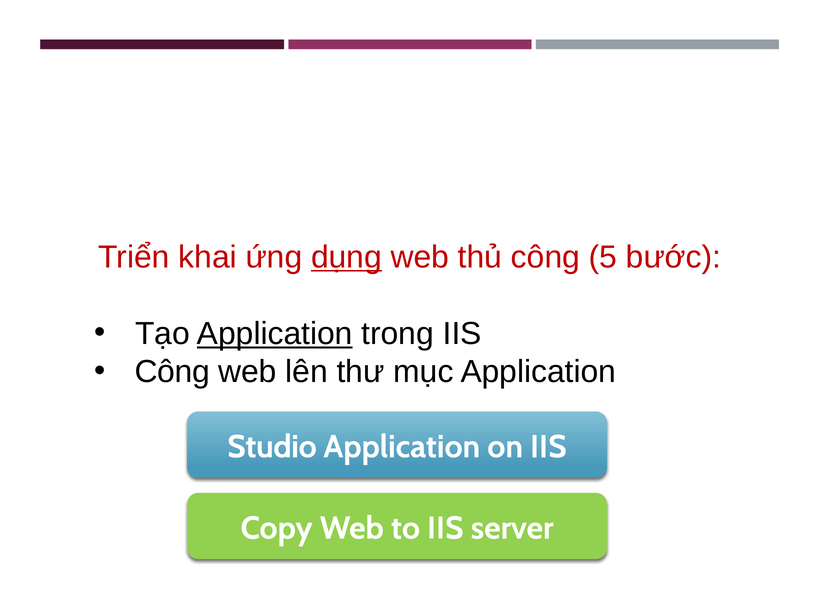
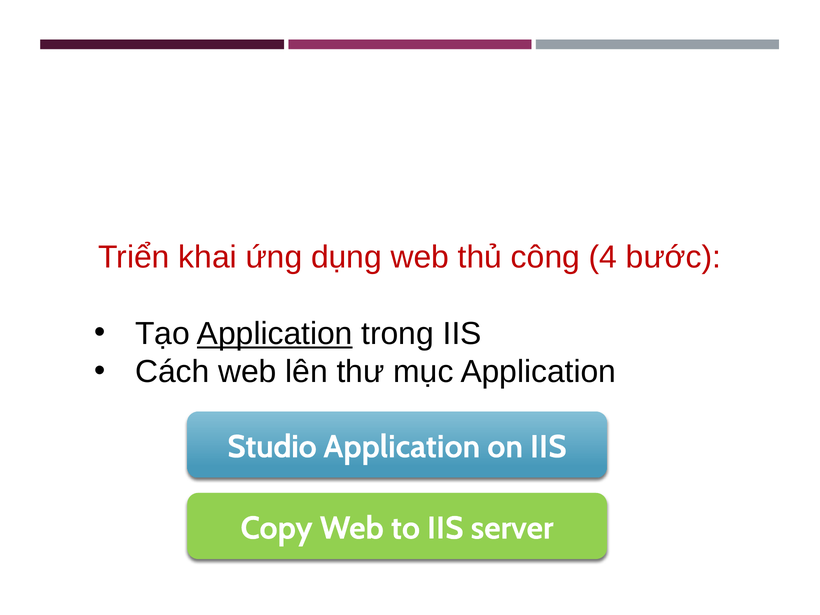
dụng underline: present -> none
5: 5 -> 4
Công at (172, 372): Công -> Cách
